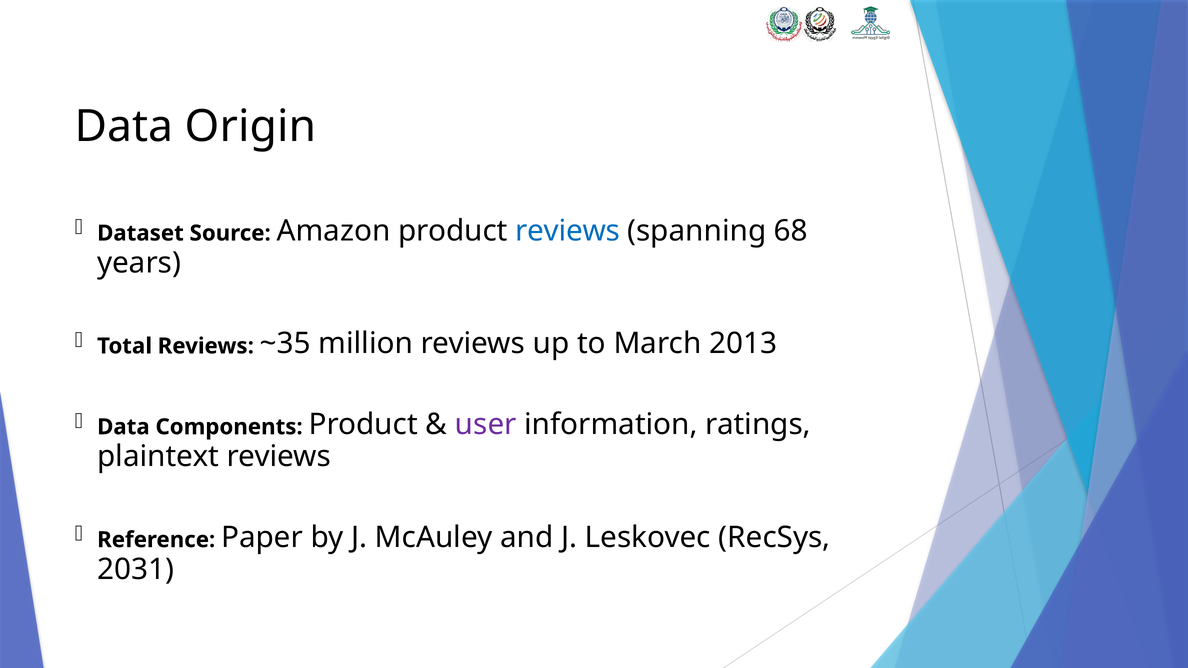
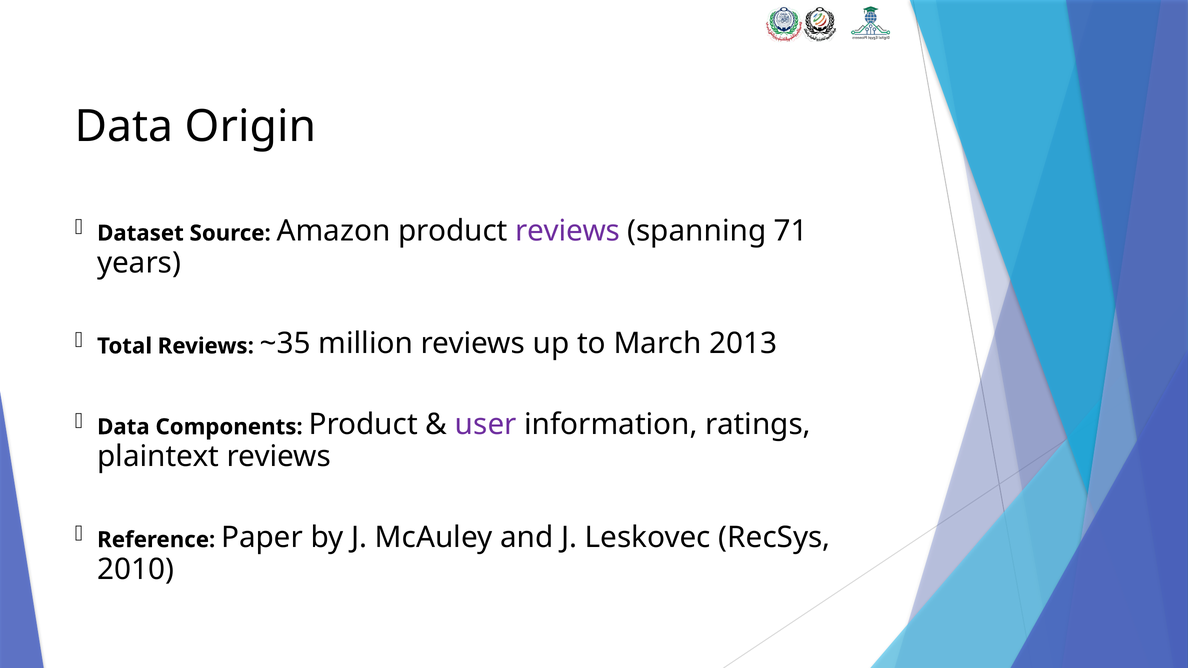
reviews at (568, 231) colour: blue -> purple
68: 68 -> 71
2031: 2031 -> 2010
